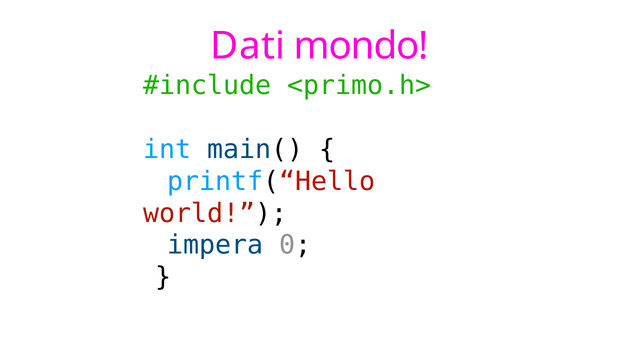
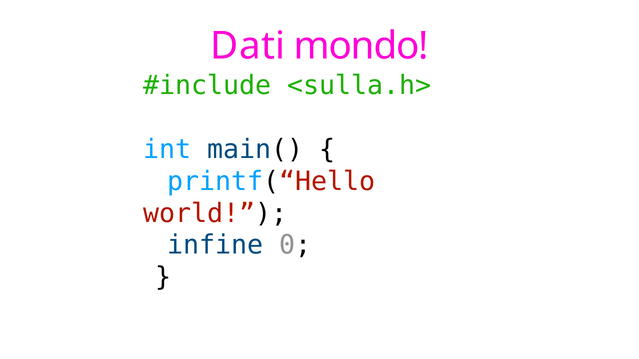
<primo.h>: <primo.h> -> <sulla.h>
impera: impera -> infine
